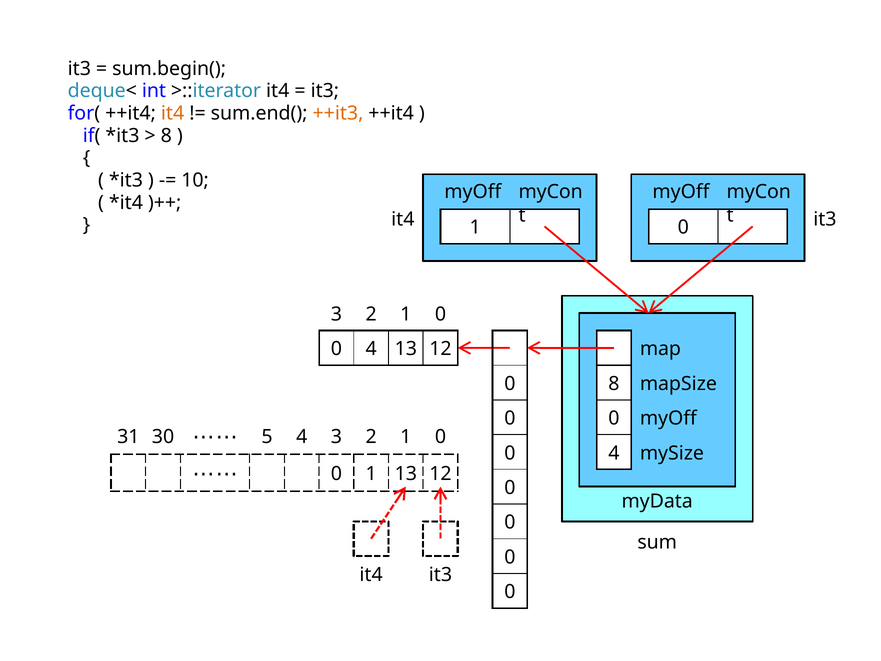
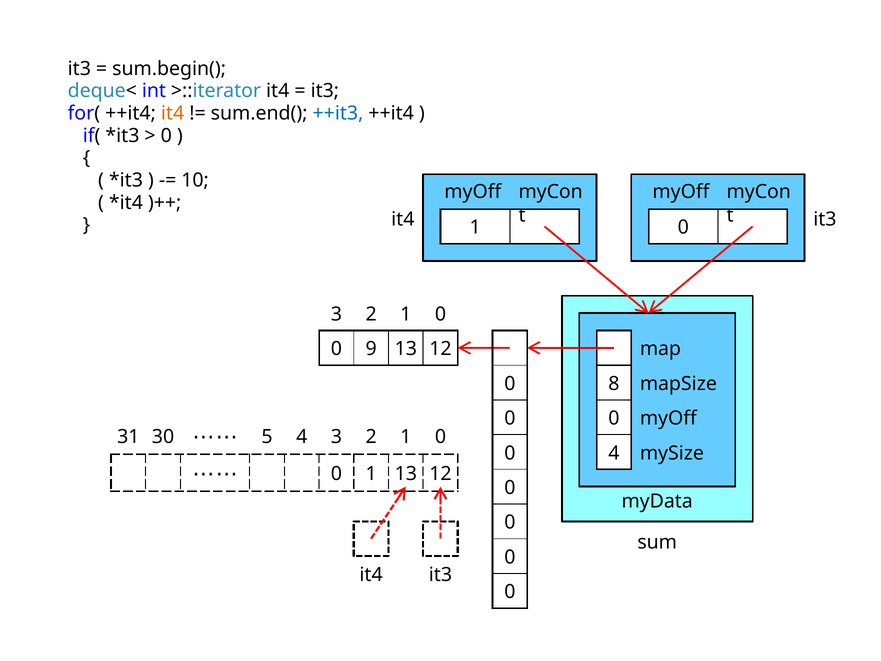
++it3 colour: orange -> blue
8 at (166, 136): 8 -> 0
0 4: 4 -> 9
